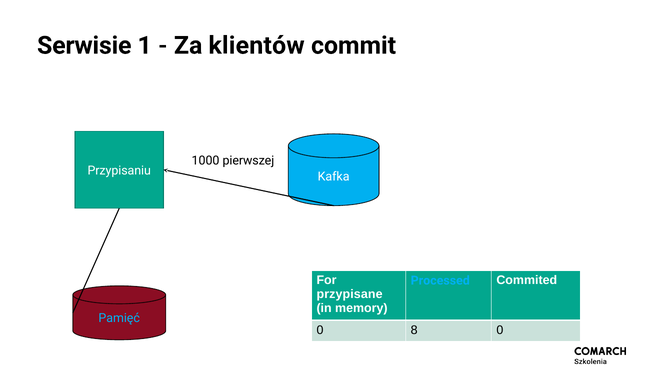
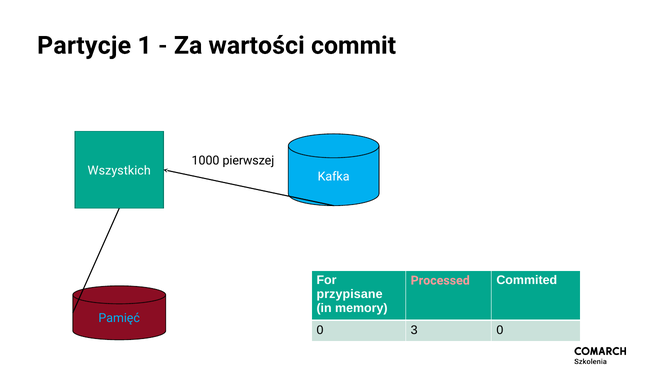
Serwisie: Serwisie -> Partycje
klientów: klientów -> wartości
Przypisaniu: Przypisaniu -> Wszystkich
Processed colour: light blue -> pink
8: 8 -> 3
